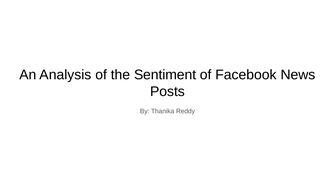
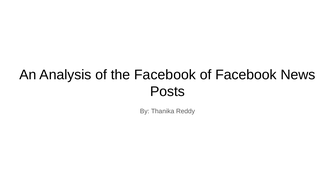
the Sentiment: Sentiment -> Facebook
